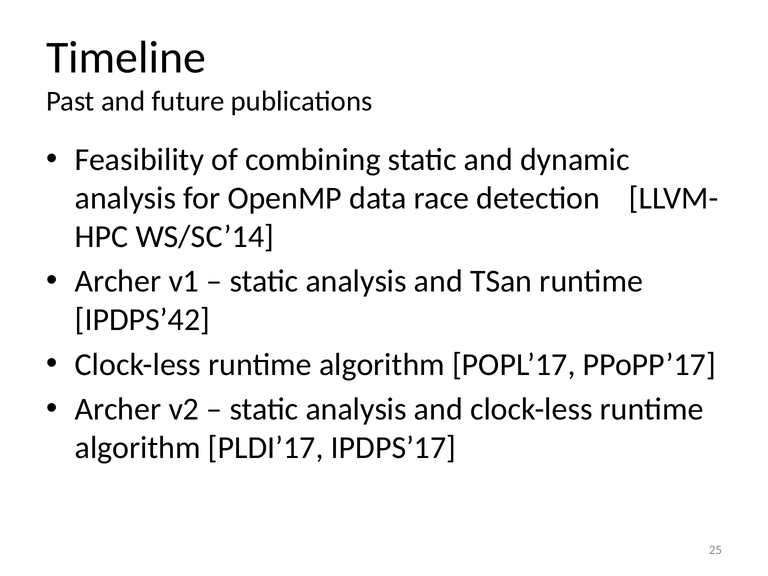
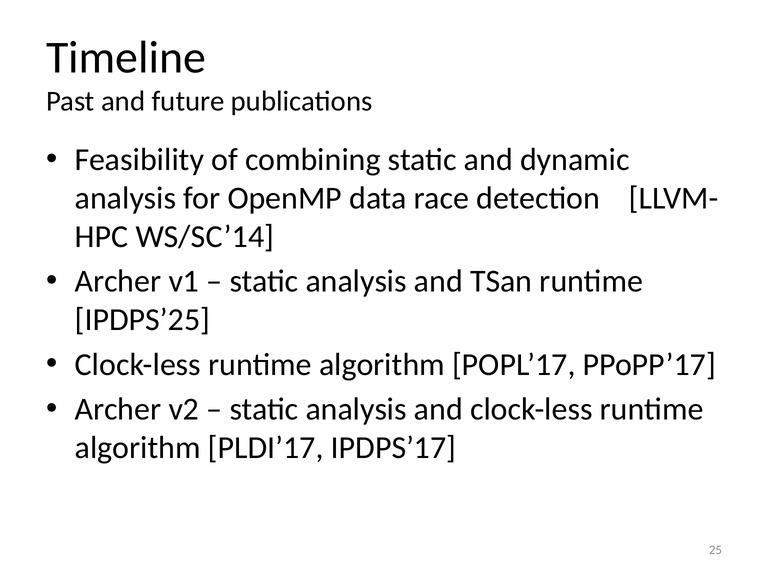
IPDPS’42: IPDPS’42 -> IPDPS’25
